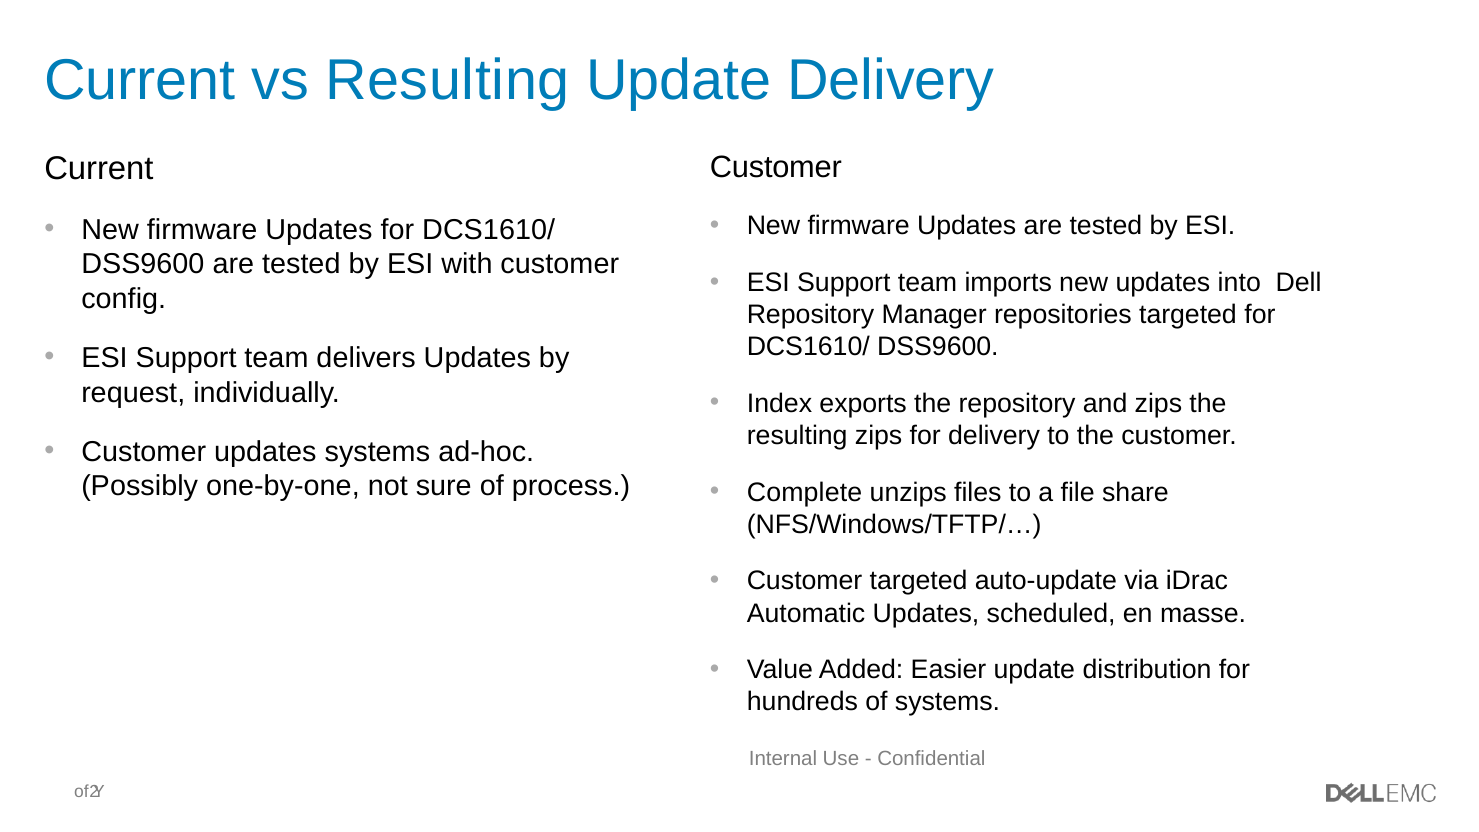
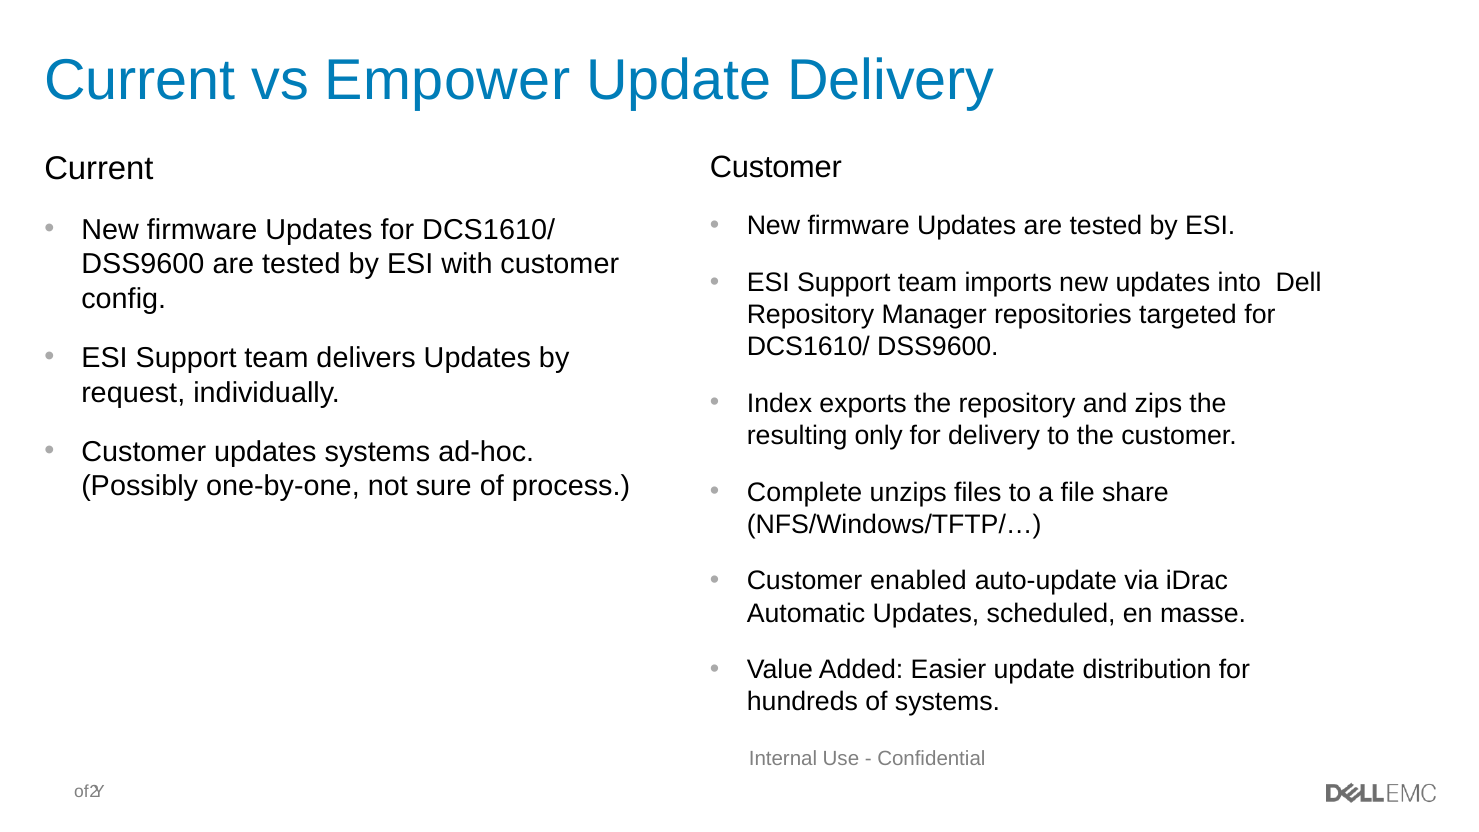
vs Resulting: Resulting -> Empower
resulting zips: zips -> only
Customer targeted: targeted -> enabled
